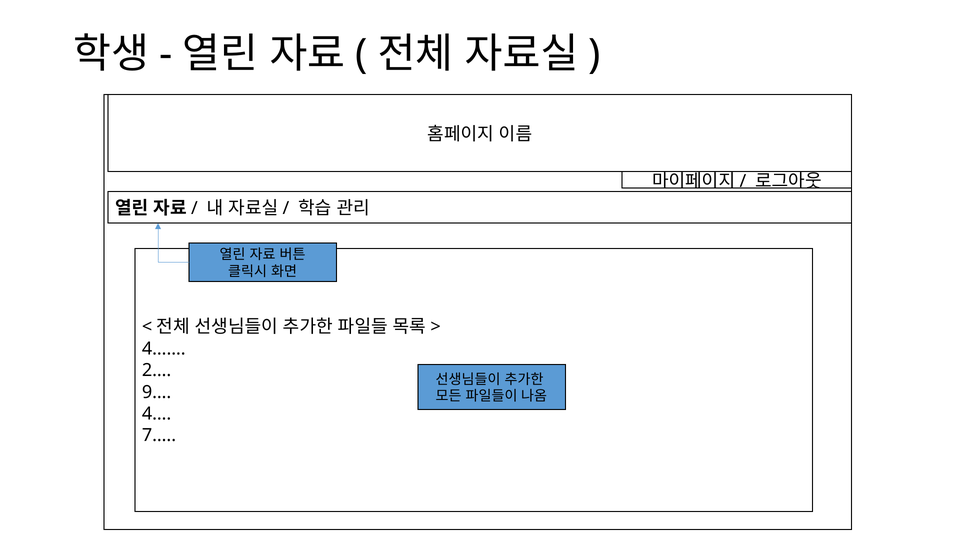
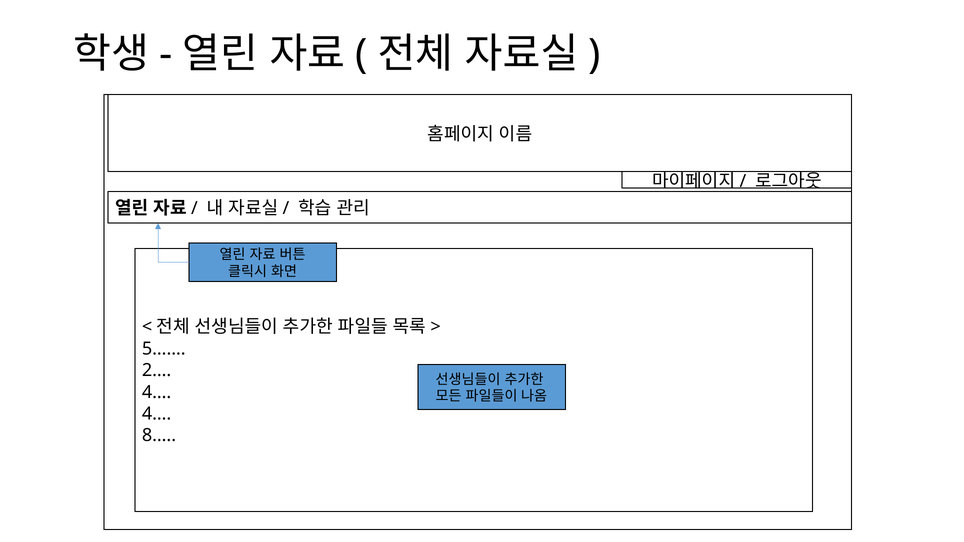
4……: 4…… -> 5……
9… at (157, 392): 9… -> 4…
7…: 7… -> 8…
